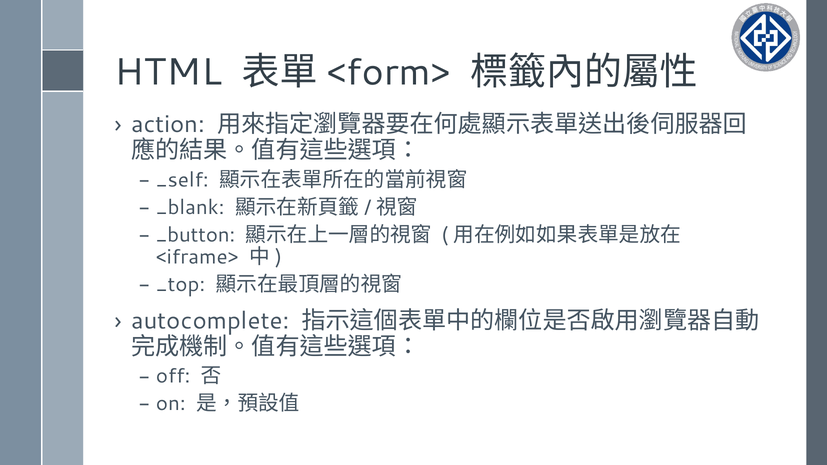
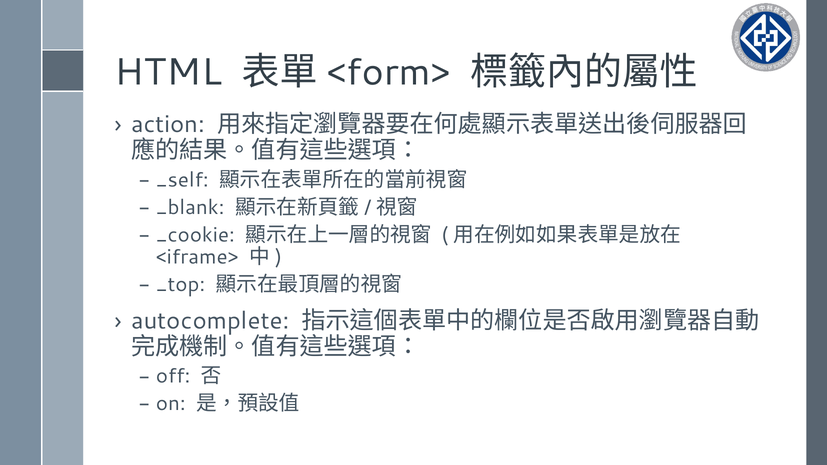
_button: _button -> _cookie
